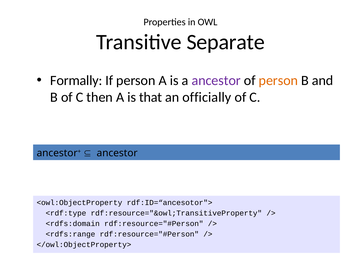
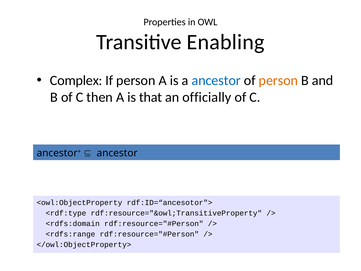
Separate: Separate -> Enabling
Formally: Formally -> Complex
ancestor at (216, 80) colour: purple -> blue
